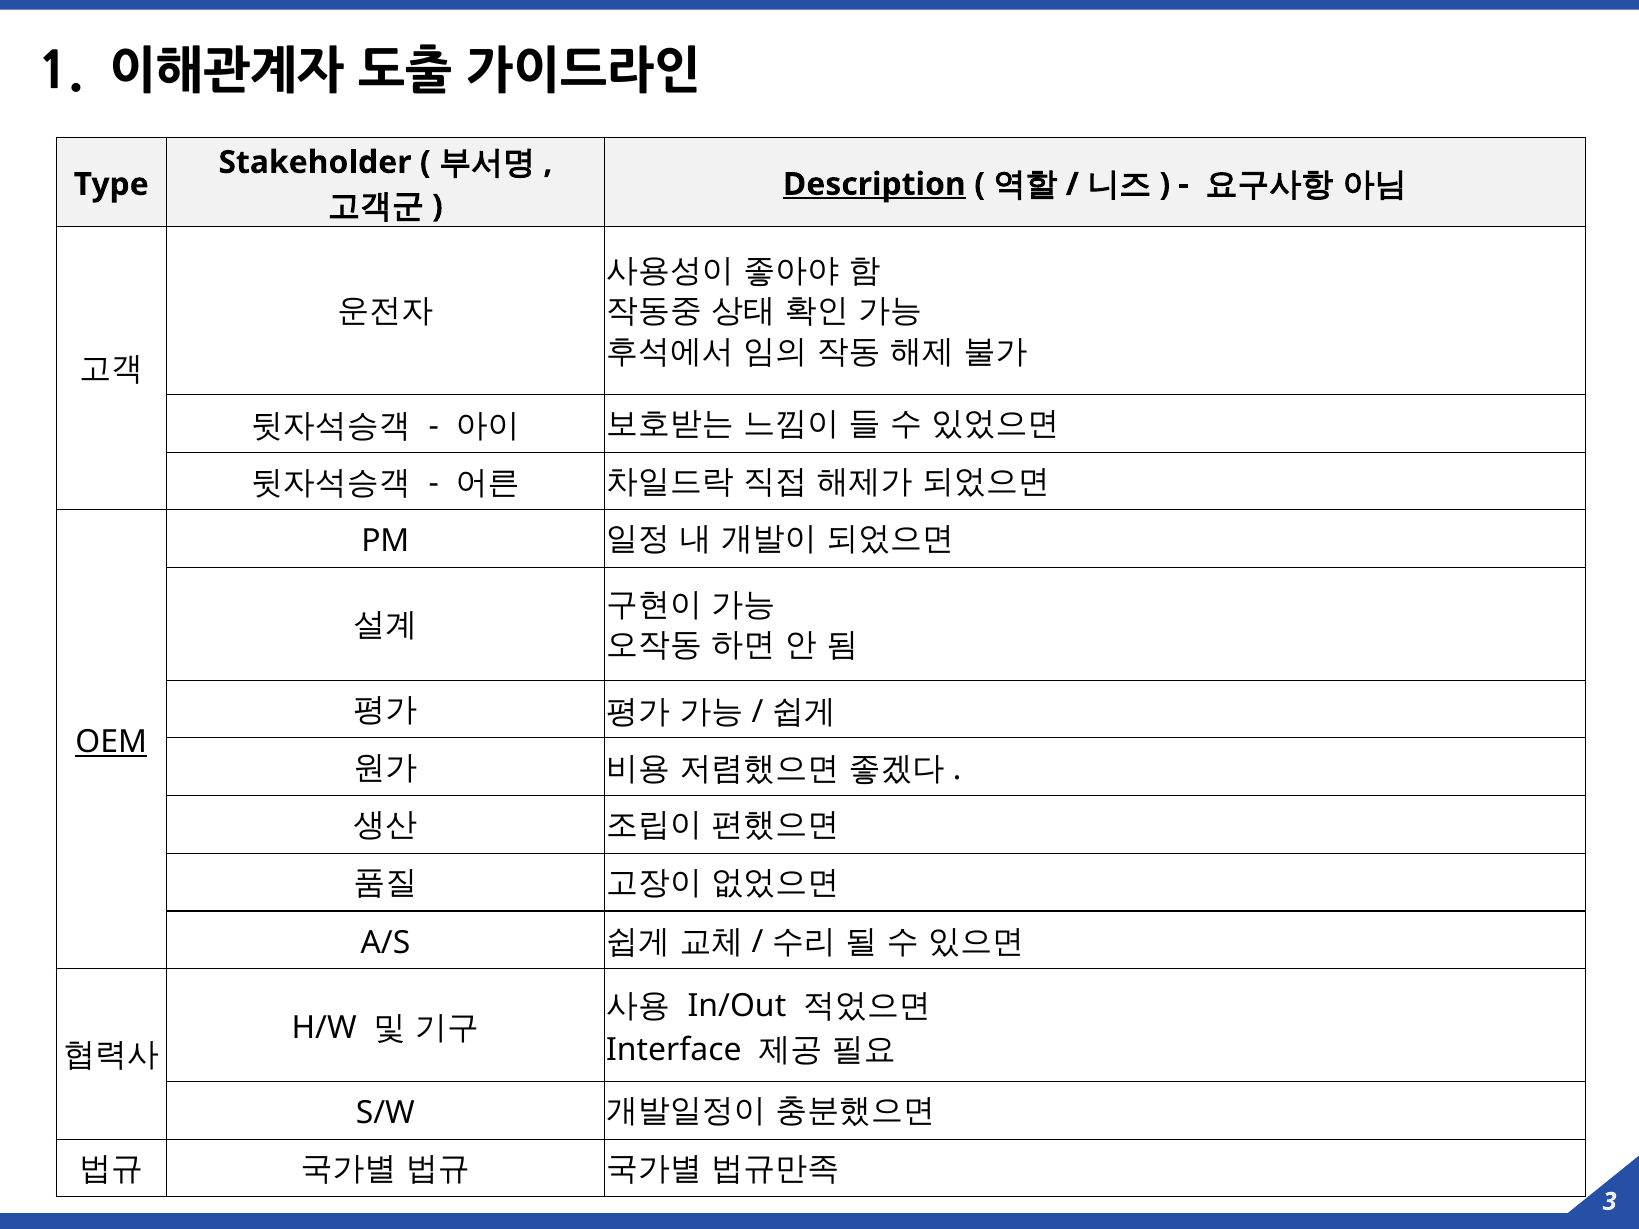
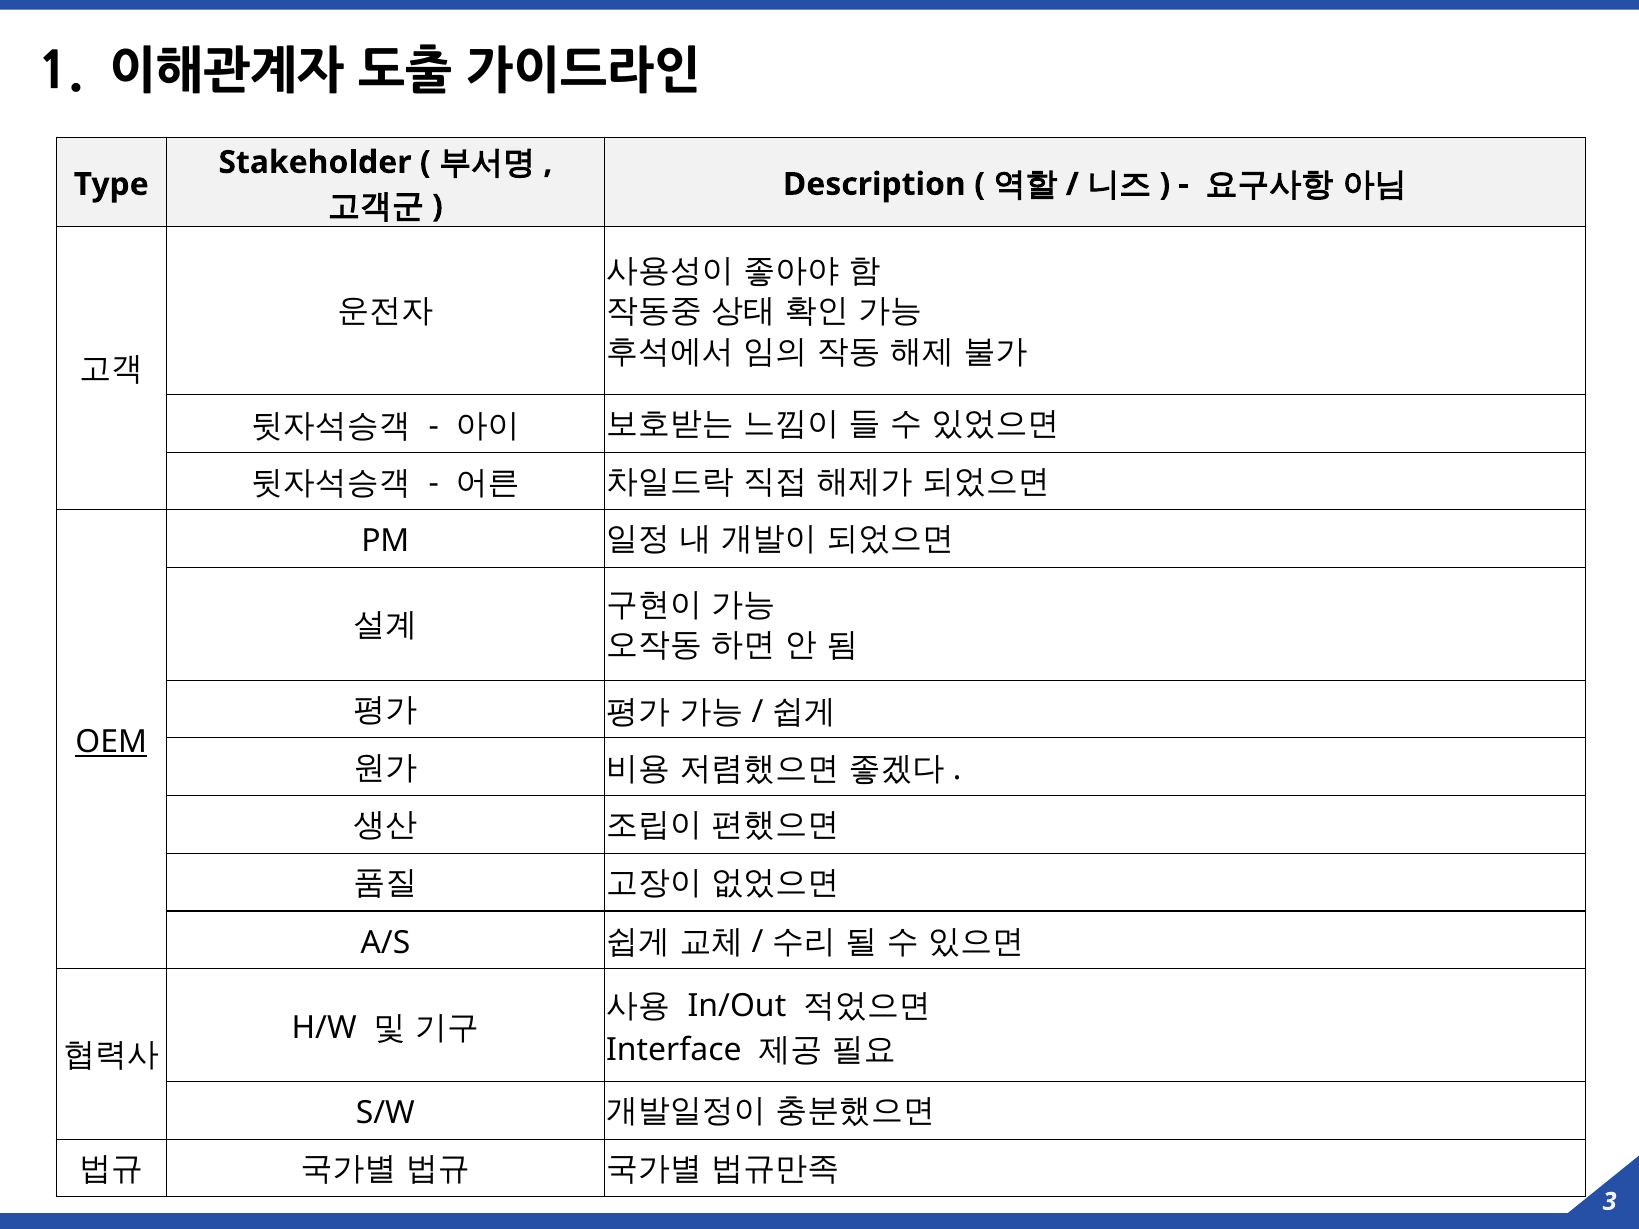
Description underline: present -> none
